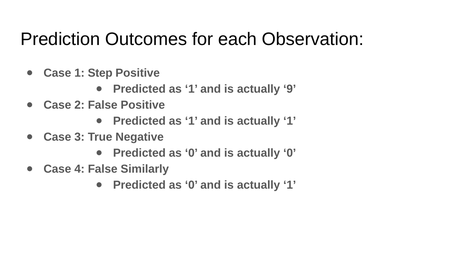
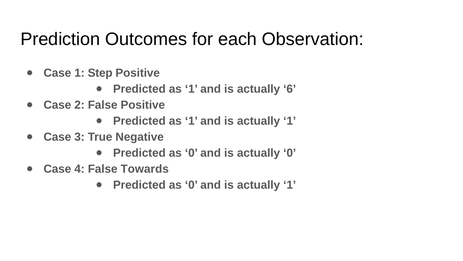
9: 9 -> 6
Similarly: Similarly -> Towards
